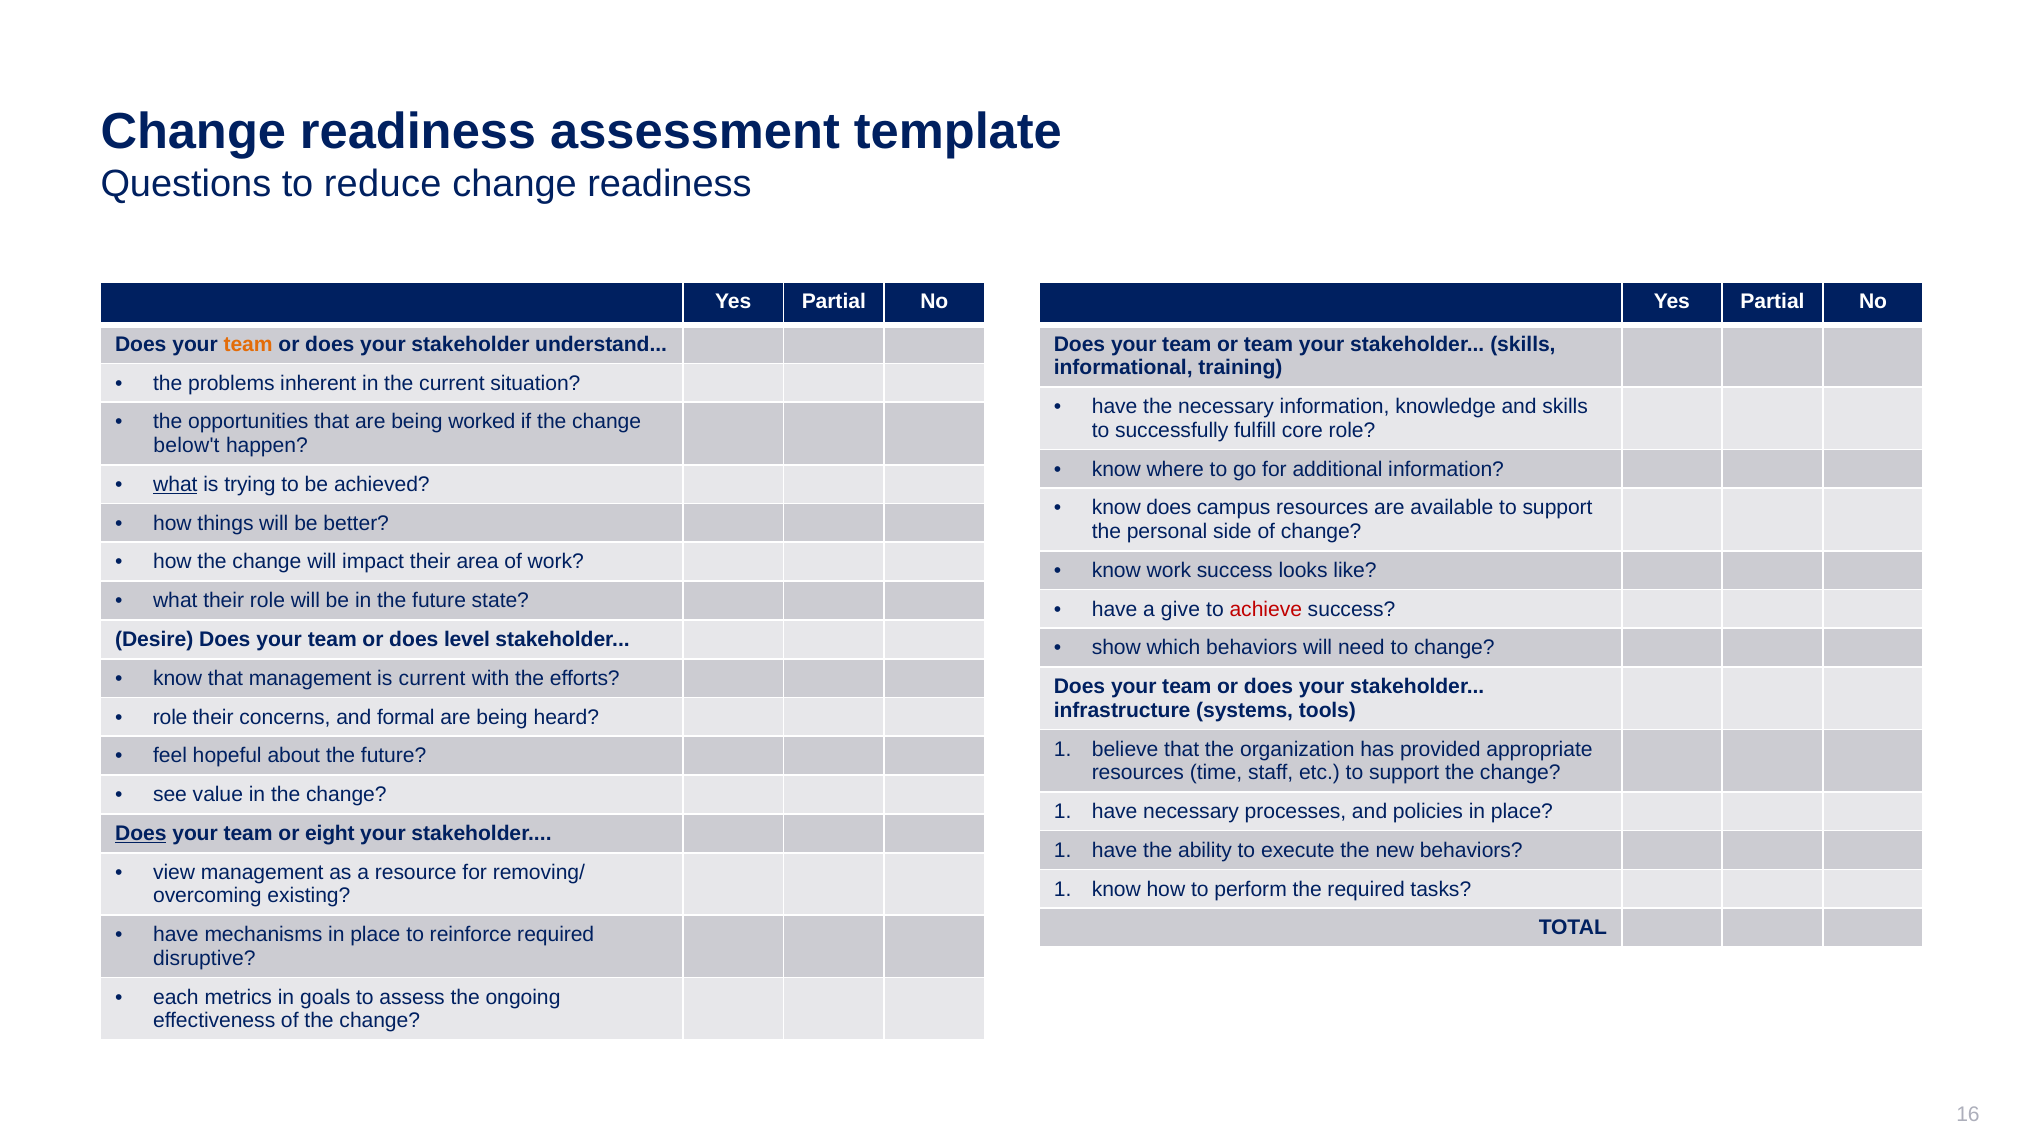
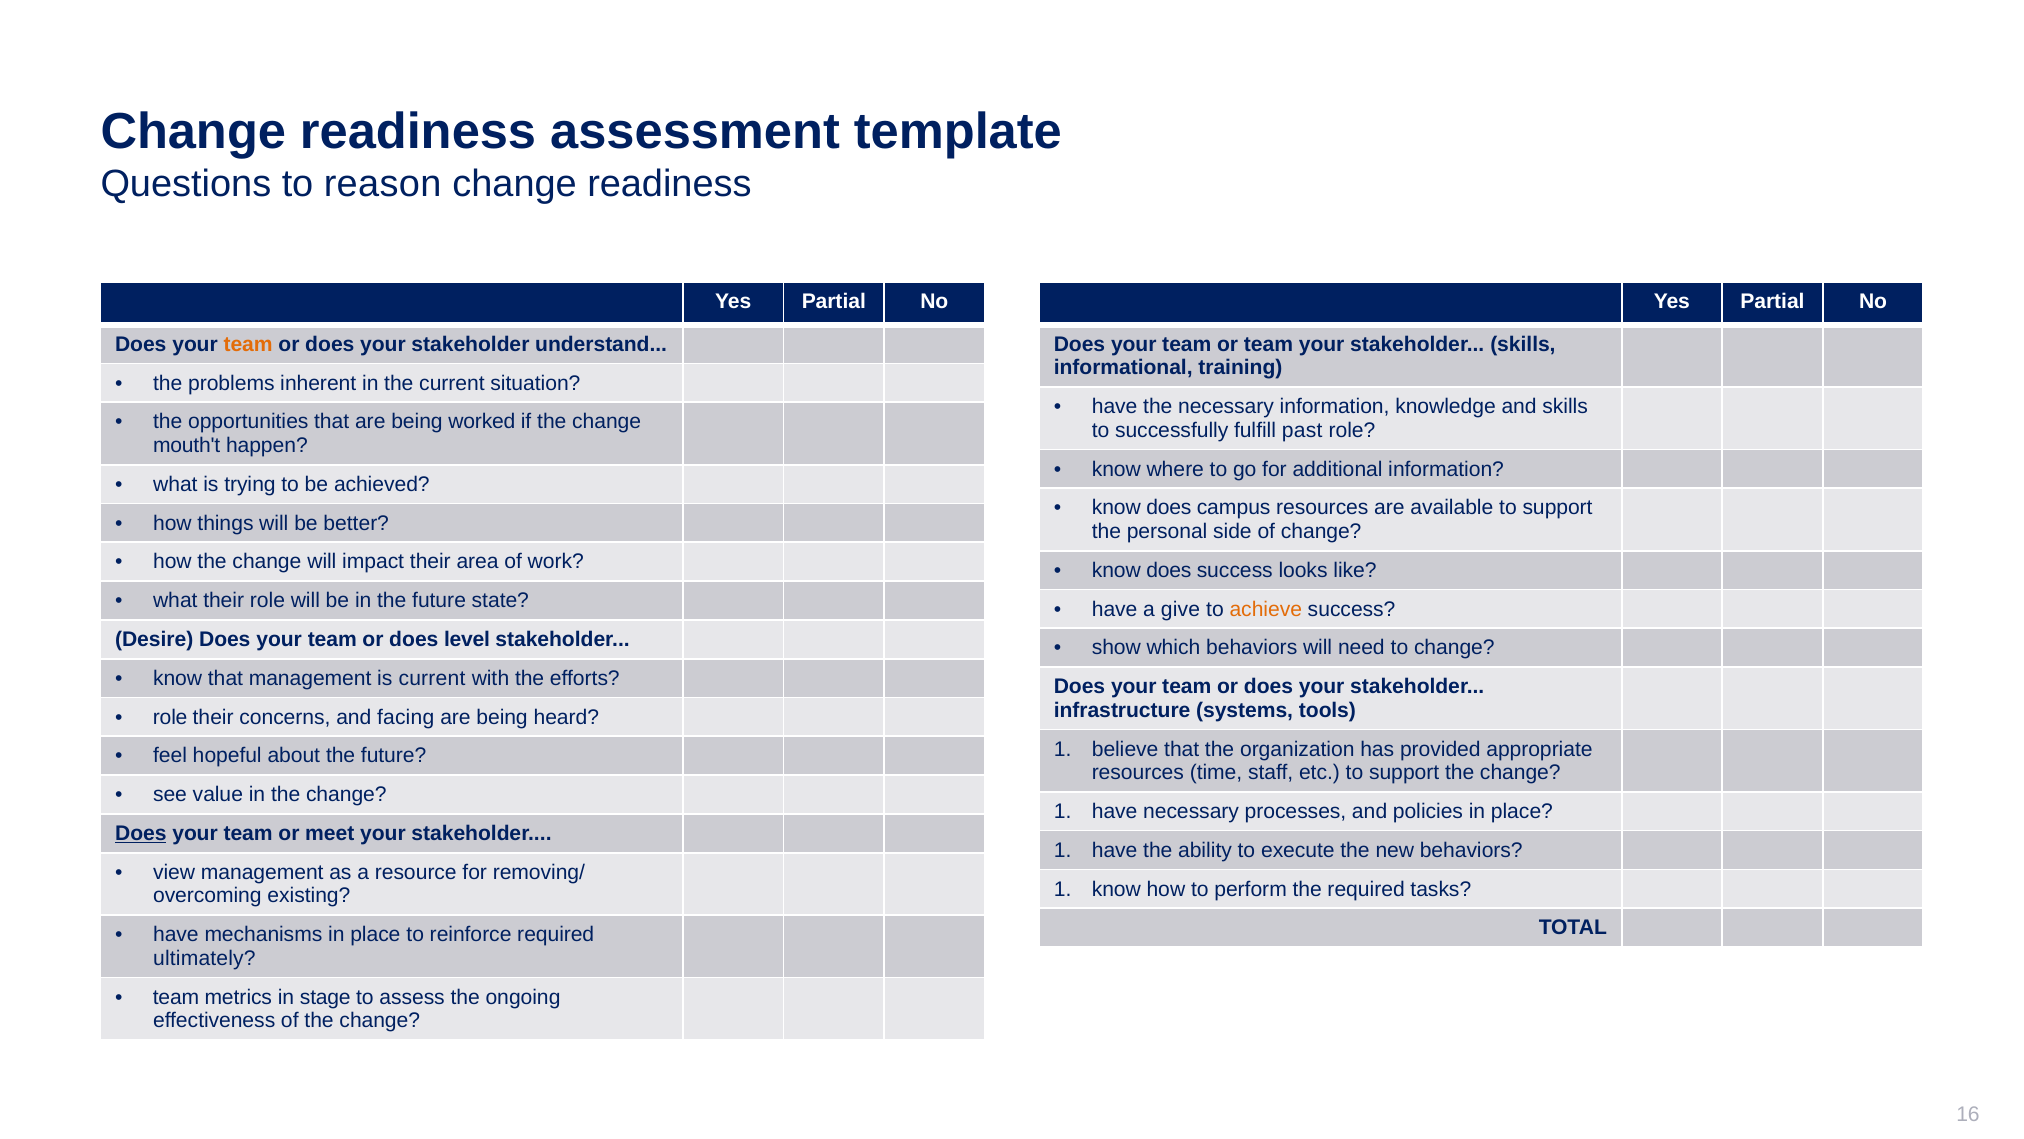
reduce: reduce -> reason
core: core -> past
below't: below't -> mouth't
what at (175, 484) underline: present -> none
work at (1169, 570): work -> does
achieve colour: red -> orange
formal: formal -> facing
eight: eight -> meet
disruptive: disruptive -> ultimately
each at (176, 997): each -> team
goals: goals -> stage
